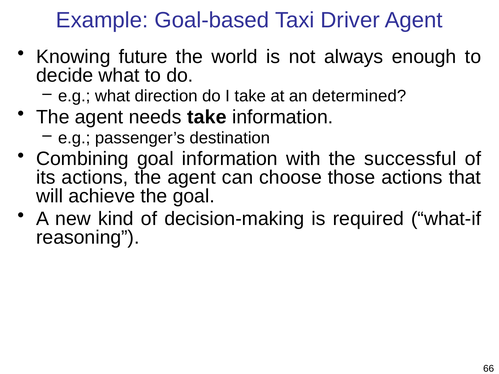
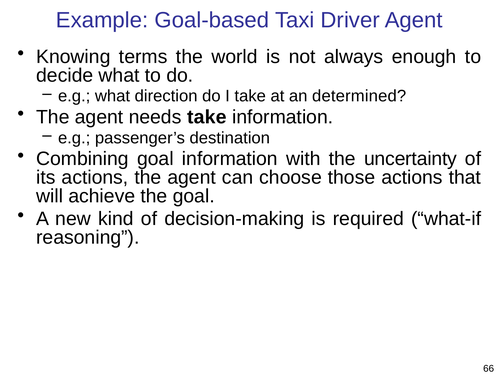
future: future -> terms
successful: successful -> uncertainty
